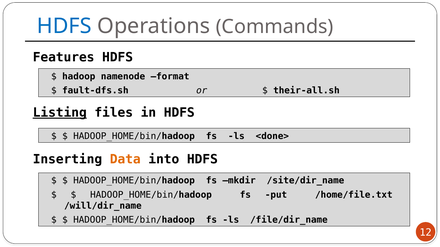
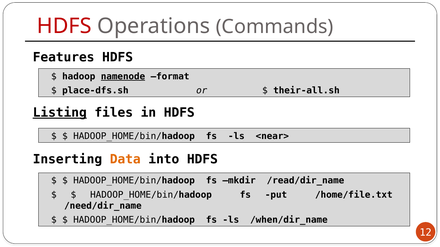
HDFS at (64, 26) colour: blue -> red
namenode underline: none -> present
fault-dfs.sh: fault-dfs.sh -> place-dfs.sh
<done>: <done> -> <near>
/site/dir_name: /site/dir_name -> /read/dir_name
/will/dir_name: /will/dir_name -> /need/dir_name
/file/dir_name: /file/dir_name -> /when/dir_name
